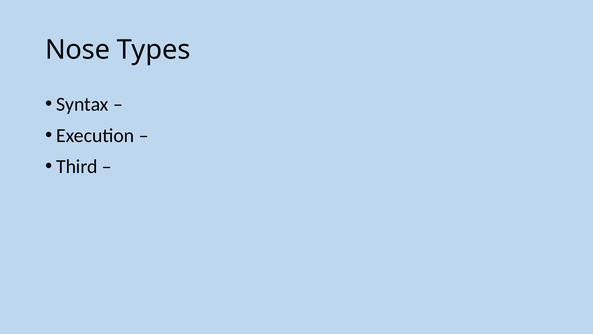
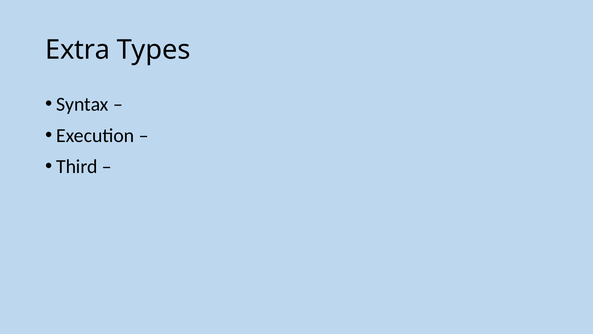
Nose: Nose -> Extra
